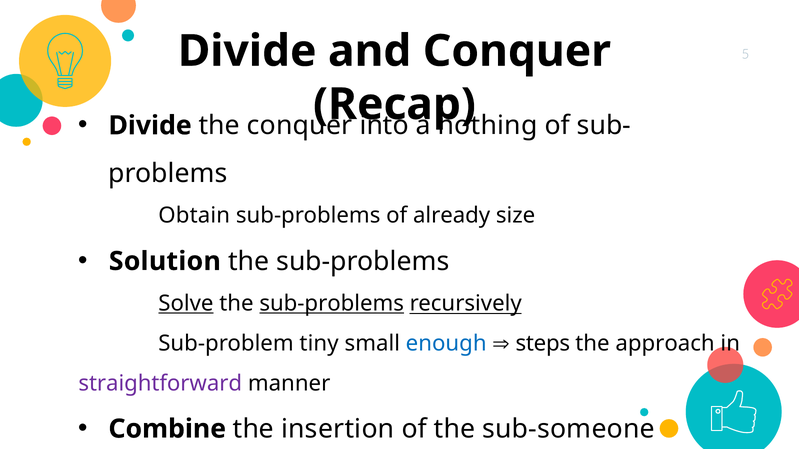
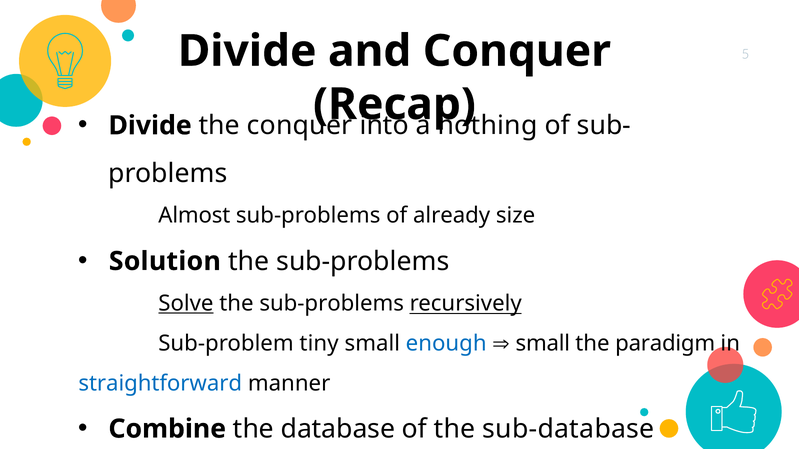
Obtain at (194, 216): Obtain -> Almost
sub-problems at (332, 304) underline: present -> none
steps at (543, 344): steps -> small
approach: approach -> paradigm
straightforward colour: purple -> blue
insertion: insertion -> database
sub-someone: sub-someone -> sub-database
